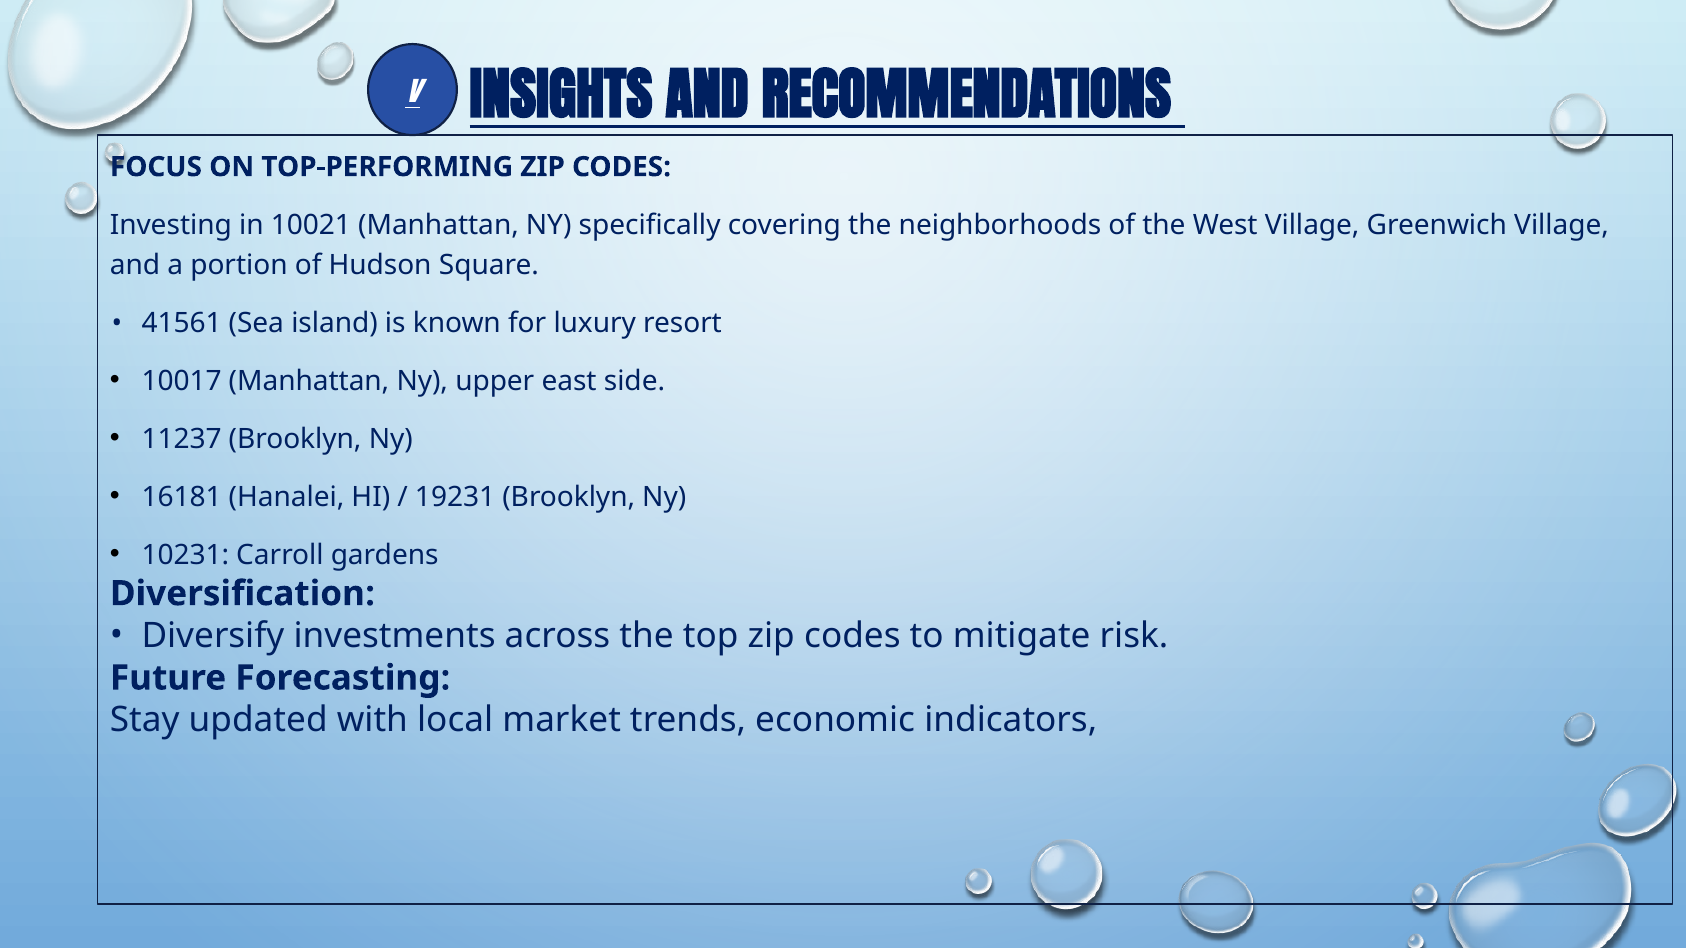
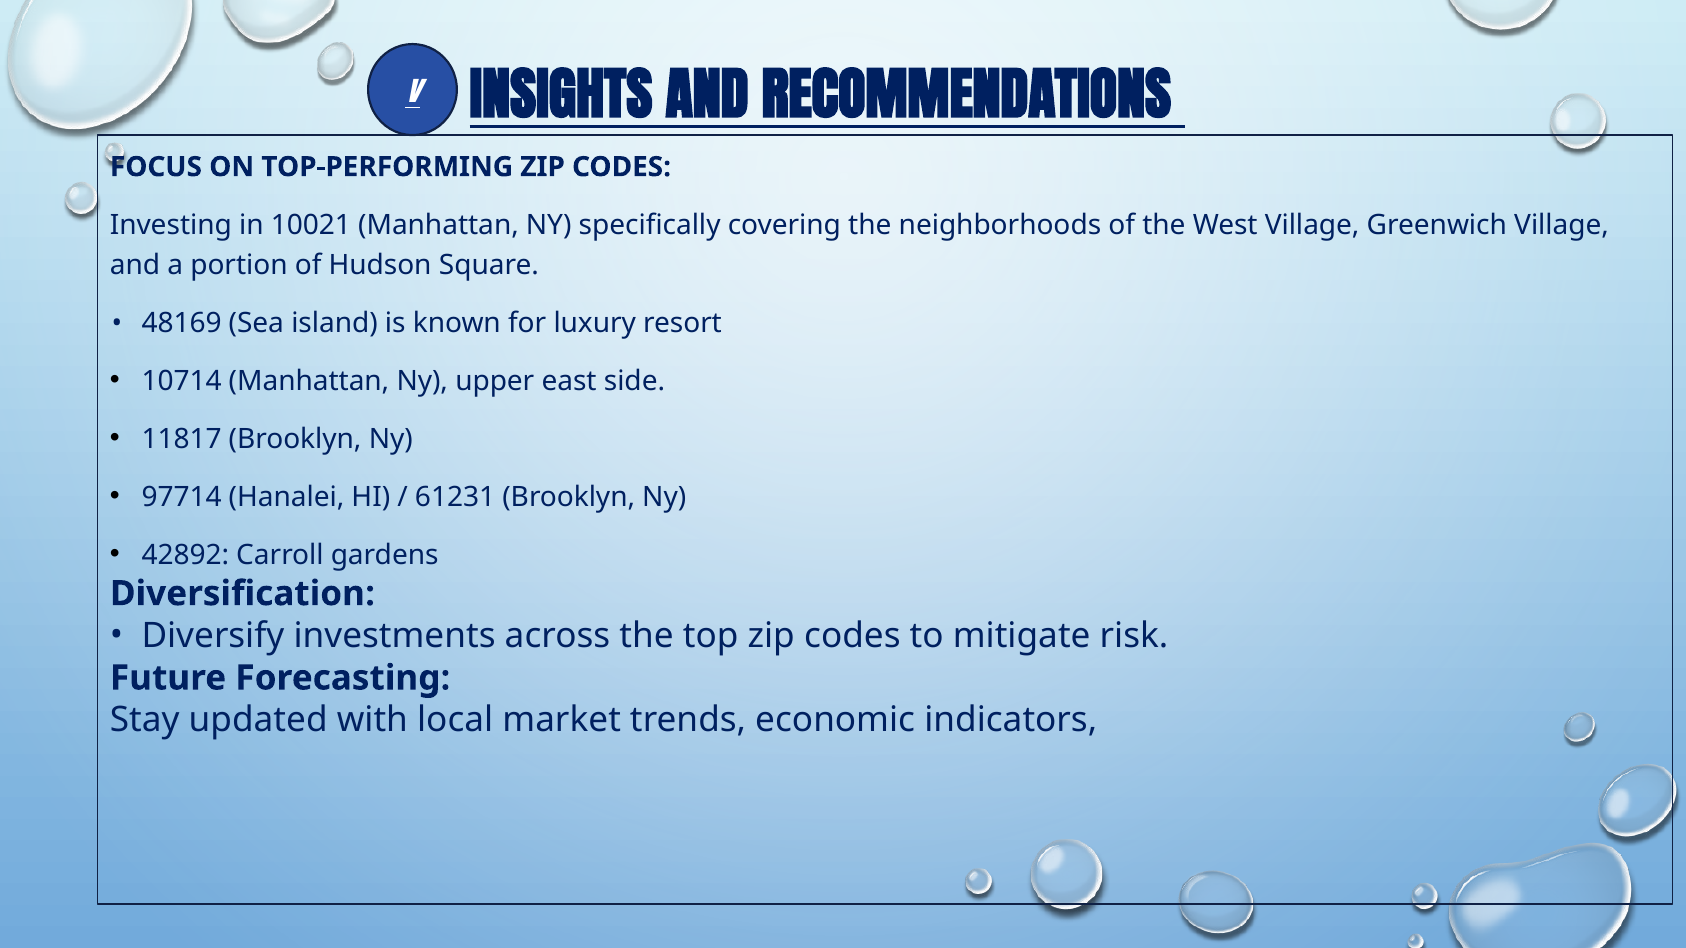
41561: 41561 -> 48169
10017: 10017 -> 10714
11237: 11237 -> 11817
16181: 16181 -> 97714
19231: 19231 -> 61231
10231: 10231 -> 42892
